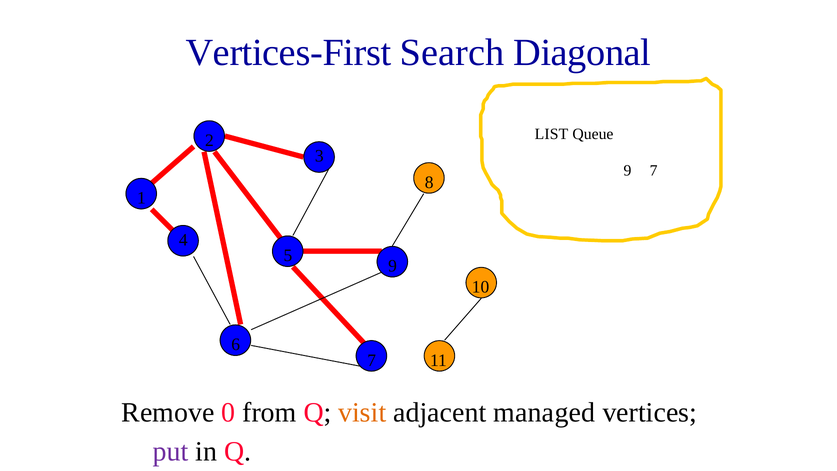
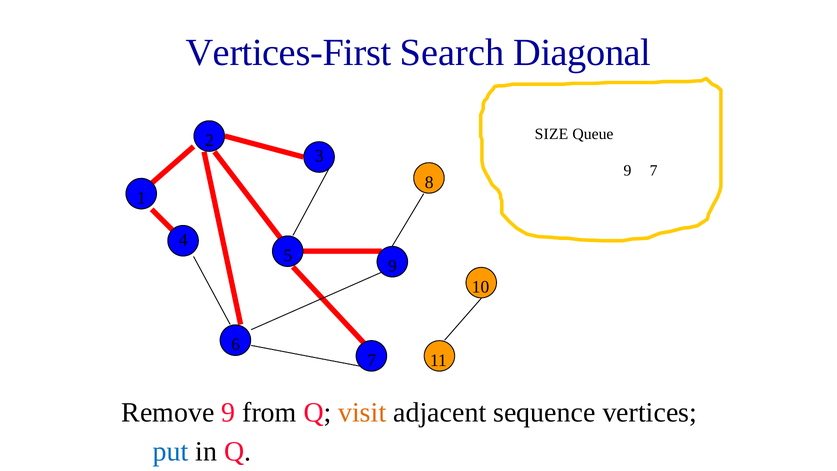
LIST: LIST -> SIZE
Remove 0: 0 -> 9
managed: managed -> sequence
put colour: purple -> blue
